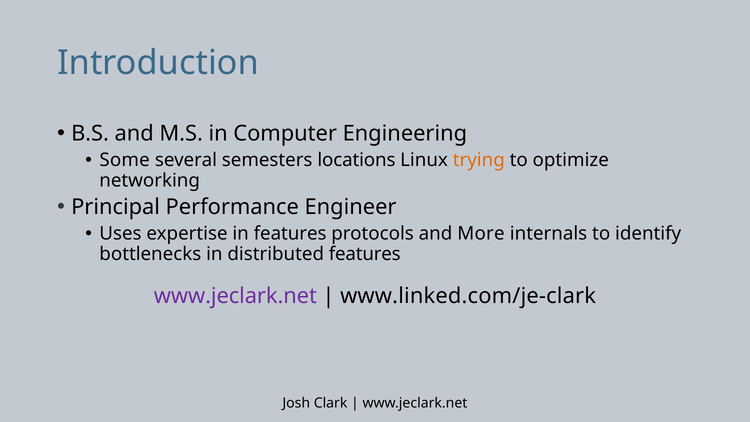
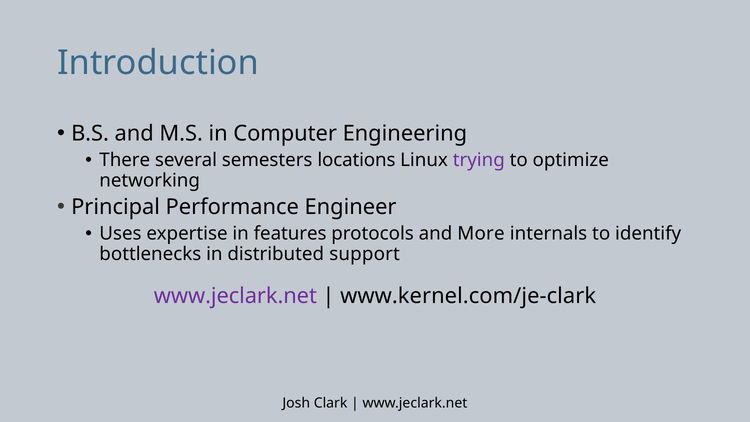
Some: Some -> There
trying colour: orange -> purple
distributed features: features -> support
www.linked.com/je-clark: www.linked.com/je-clark -> www.kernel.com/je-clark
